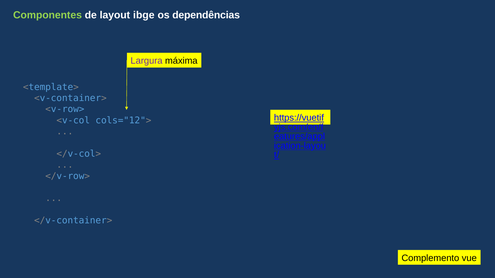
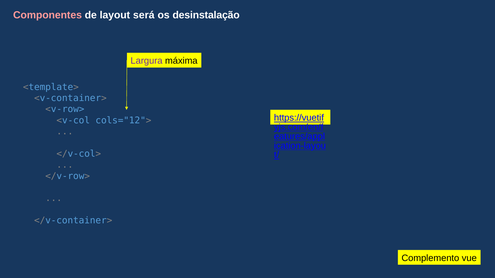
Componentes colour: light green -> pink
ibge: ibge -> será
dependências: dependências -> desinstalação
